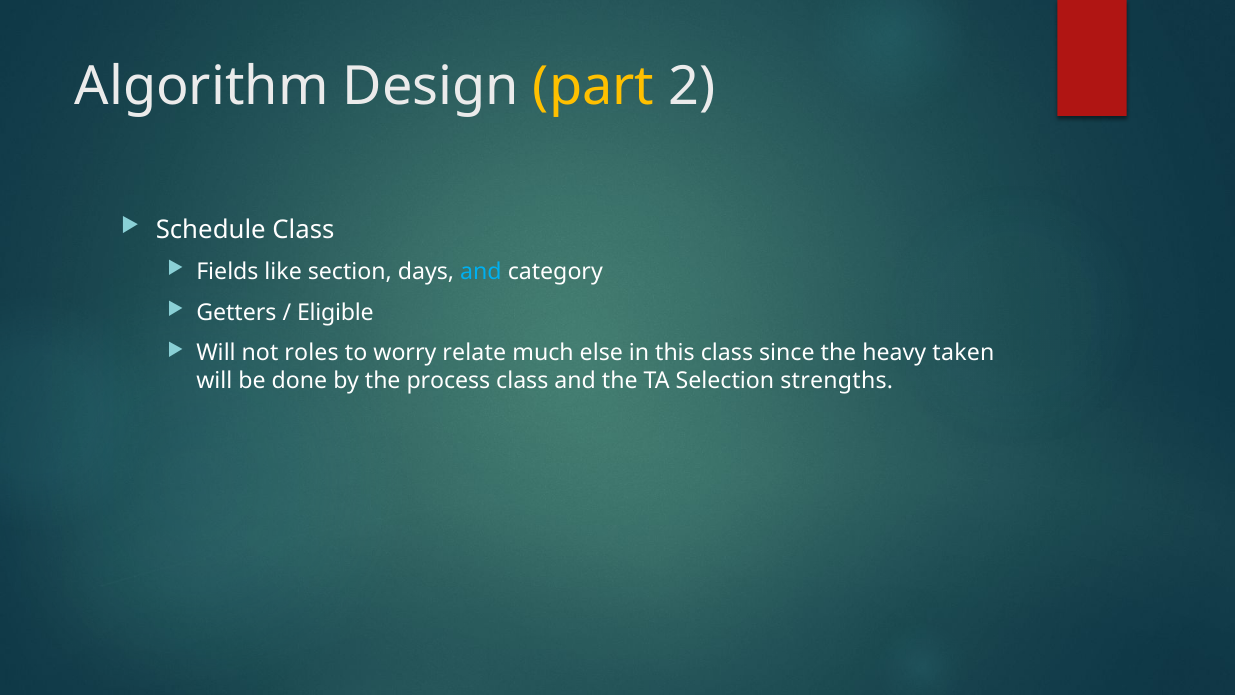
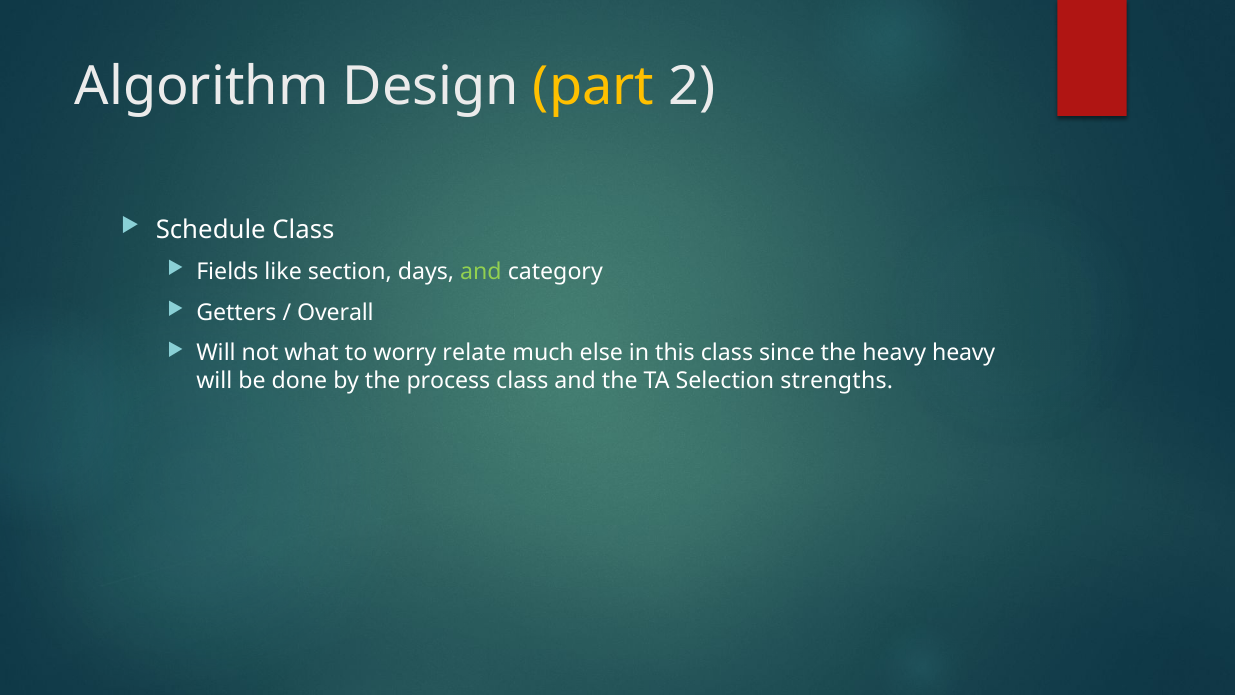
and at (481, 272) colour: light blue -> light green
Eligible: Eligible -> Overall
roles: roles -> what
heavy taken: taken -> heavy
